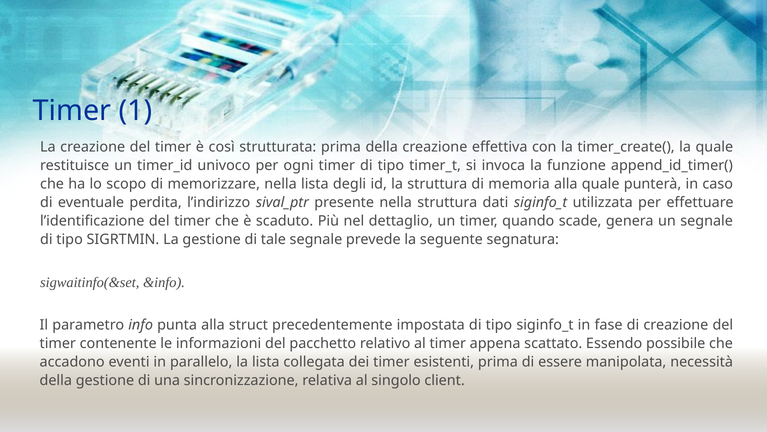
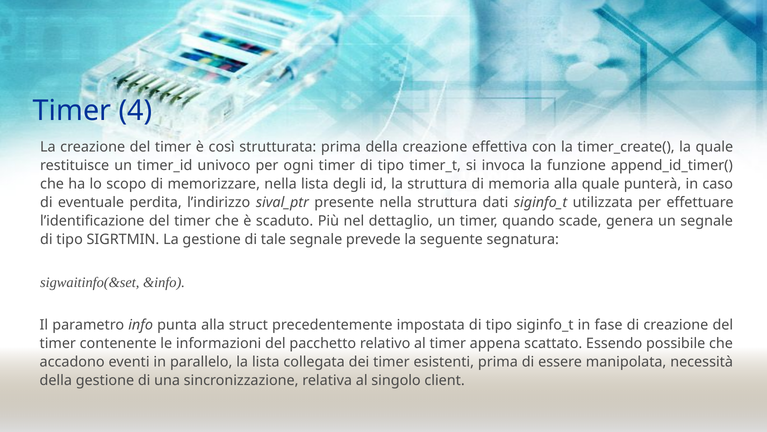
1: 1 -> 4
